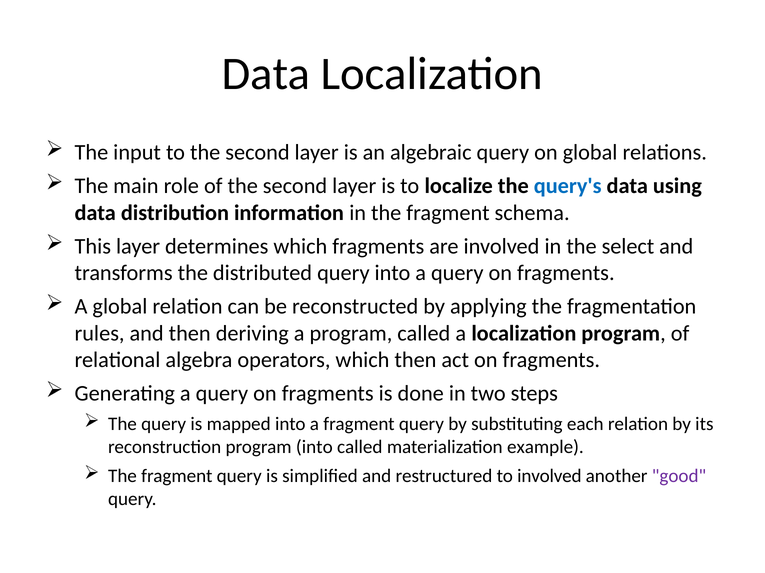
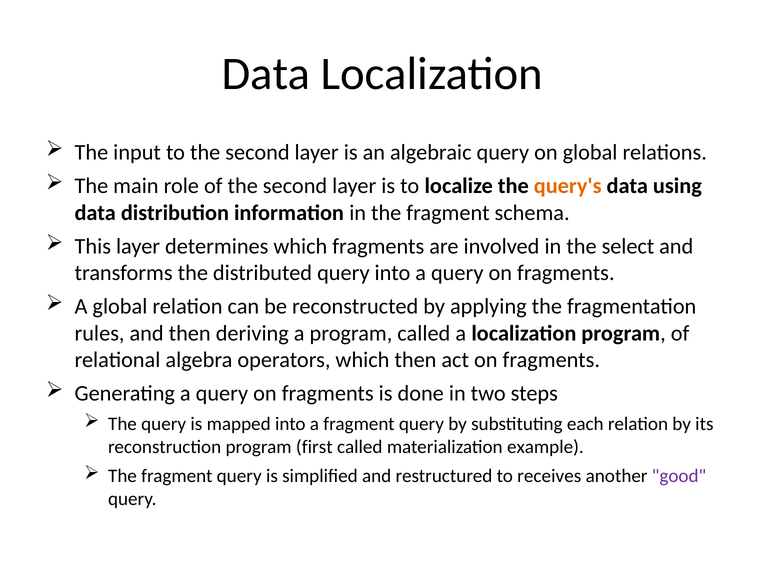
query's colour: blue -> orange
program into: into -> first
to involved: involved -> receives
